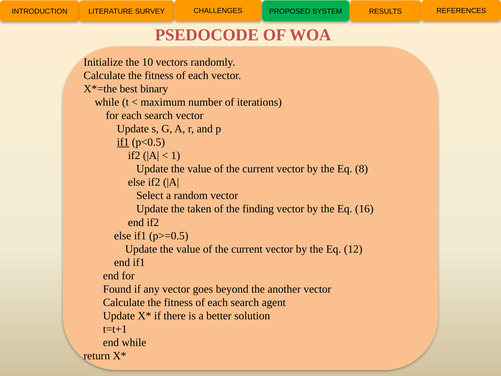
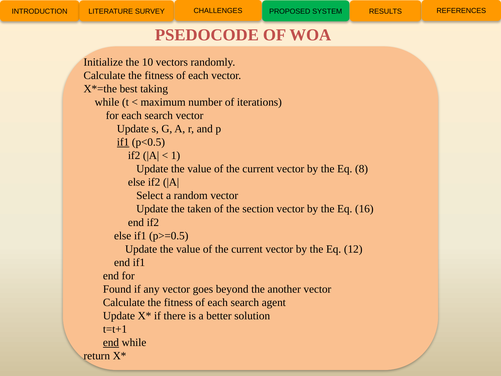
binary: binary -> taking
finding: finding -> section
end at (111, 342) underline: none -> present
